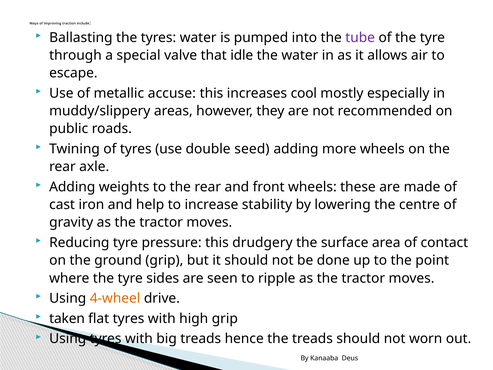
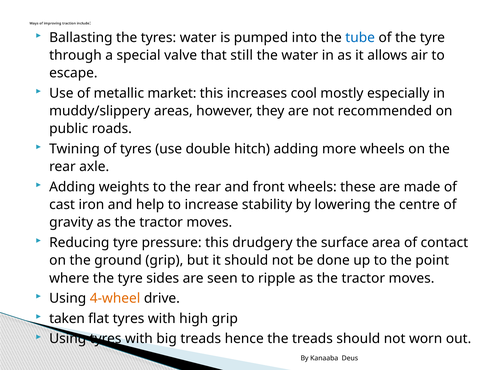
tube colour: purple -> blue
idle: idle -> still
accuse: accuse -> market
seed: seed -> hitch
